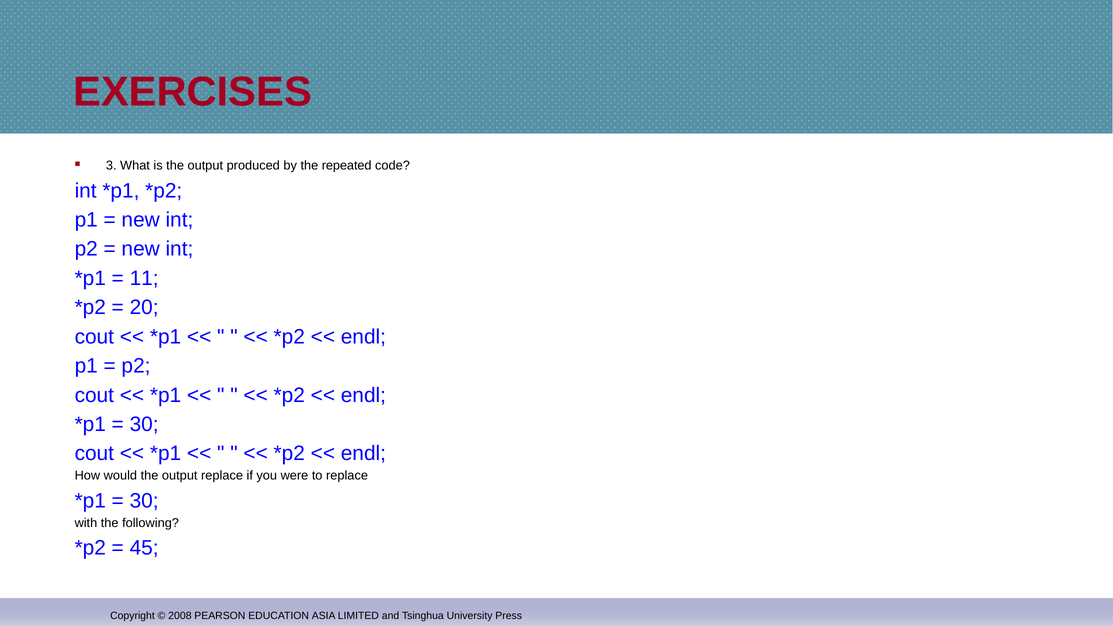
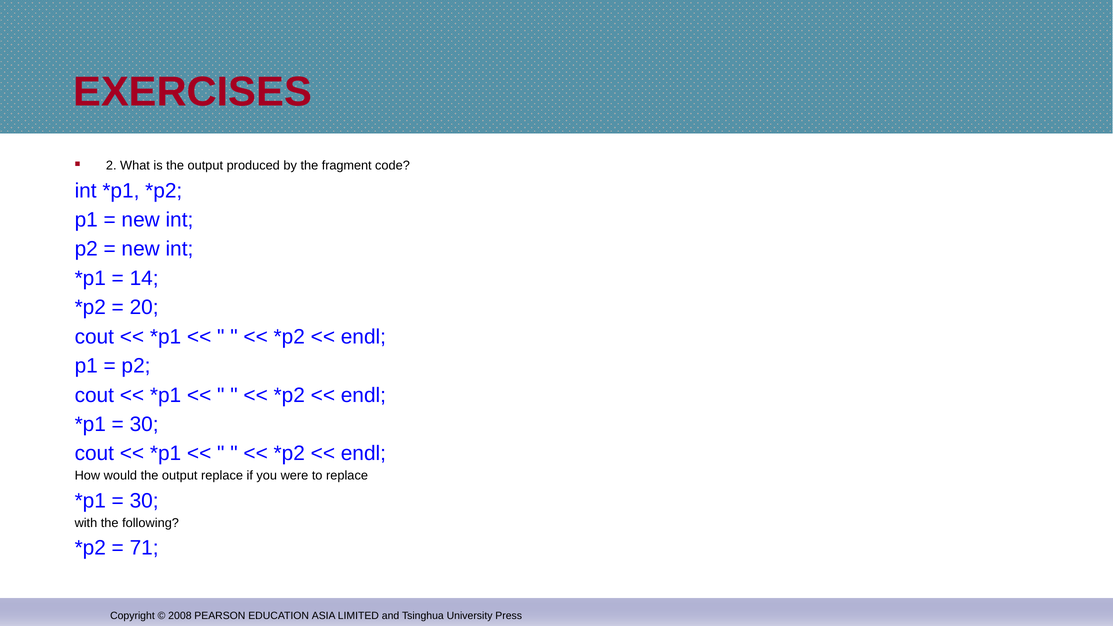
3: 3 -> 2
repeated: repeated -> fragment
11: 11 -> 14
45: 45 -> 71
